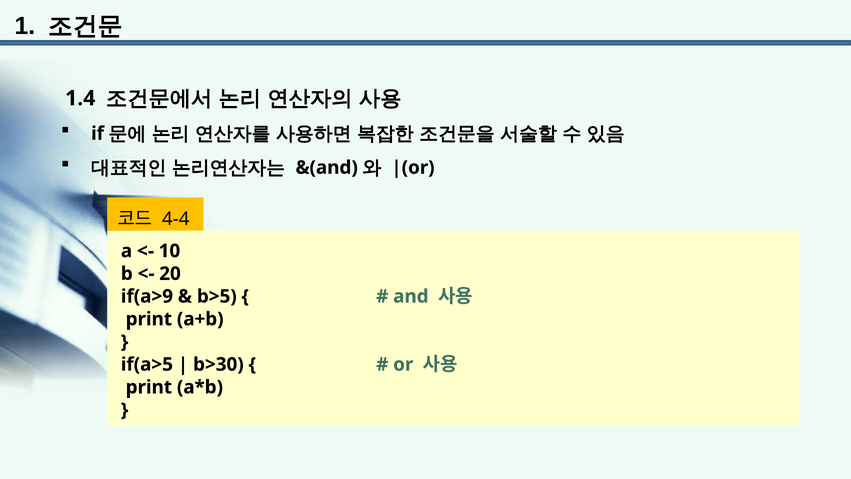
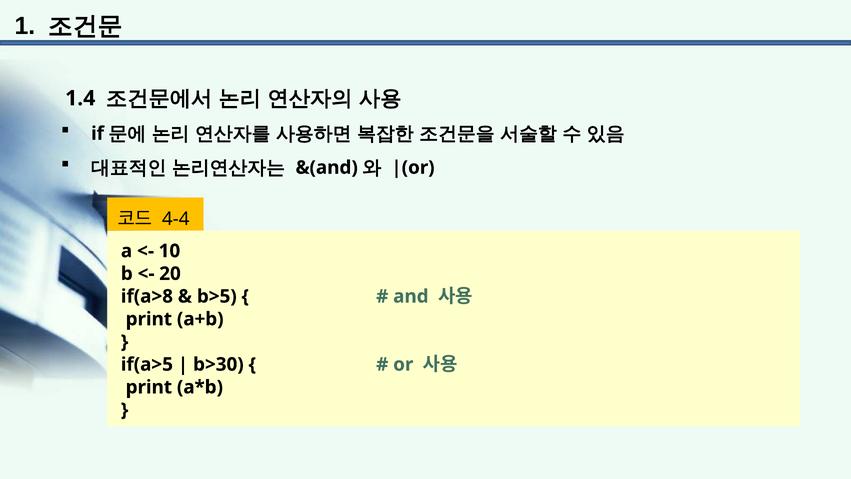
if(a>9: if(a>9 -> if(a>8
